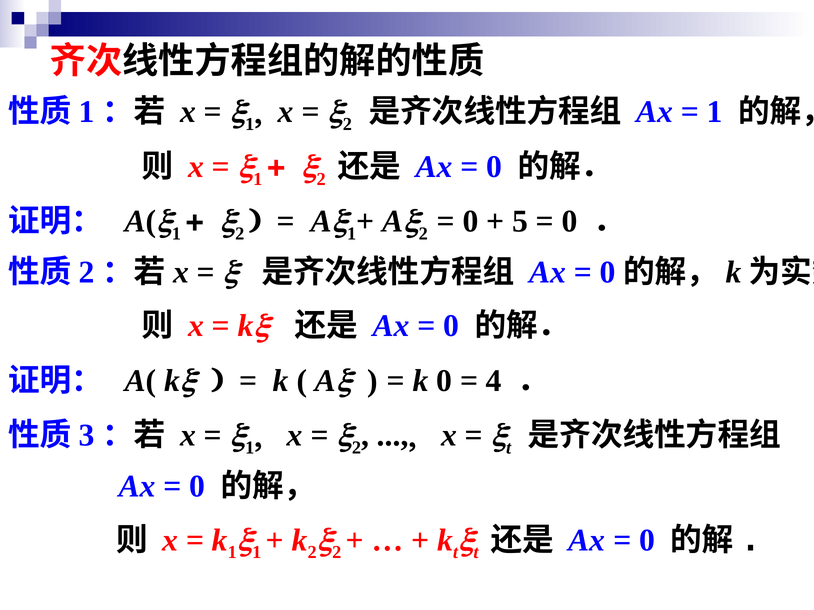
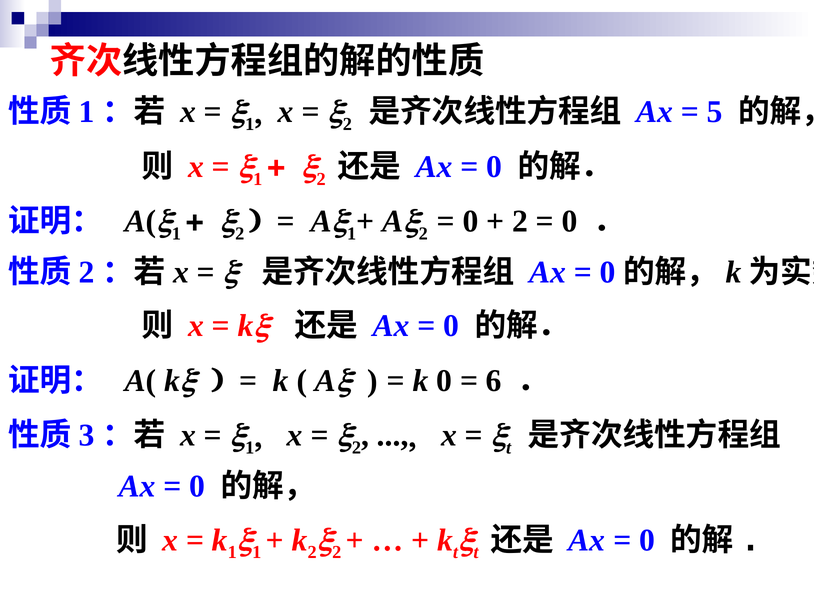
1 at (715, 112): 1 -> 5
5 at (520, 222): 5 -> 2
4: 4 -> 6
